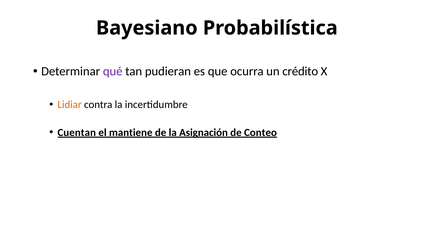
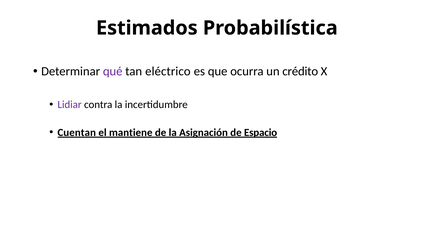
Bayesiano: Bayesiano -> Estimados
pudieran: pudieran -> eléctrico
Lidiar colour: orange -> purple
Conteo: Conteo -> Espacio
